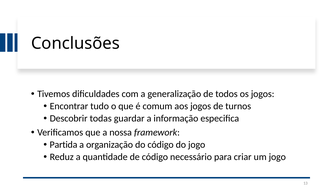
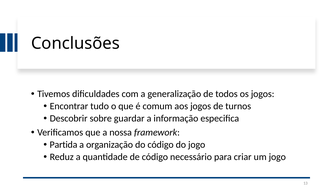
todas: todas -> sobre
